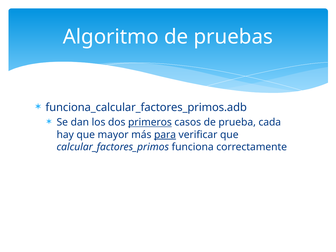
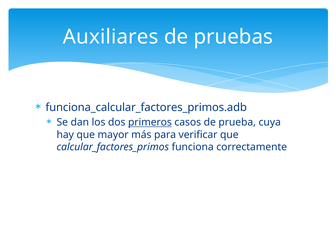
Algoritmo: Algoritmo -> Auxiliares
cada: cada -> cuya
para underline: present -> none
